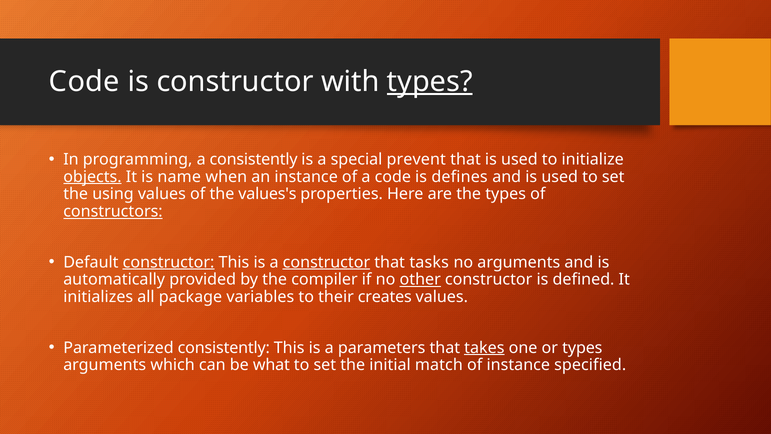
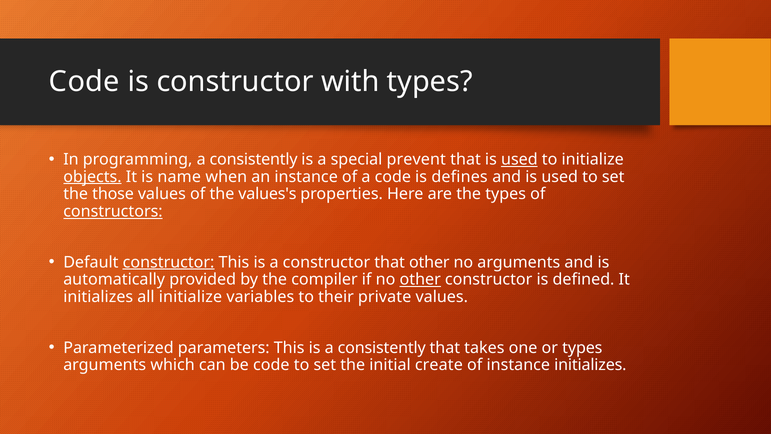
types at (430, 82) underline: present -> none
used at (519, 159) underline: none -> present
using: using -> those
constructor at (326, 262) underline: present -> none
that tasks: tasks -> other
all package: package -> initialize
creates: creates -> private
Parameterized consistently: consistently -> parameters
is a parameters: parameters -> consistently
takes underline: present -> none
be what: what -> code
match: match -> create
instance specified: specified -> initializes
